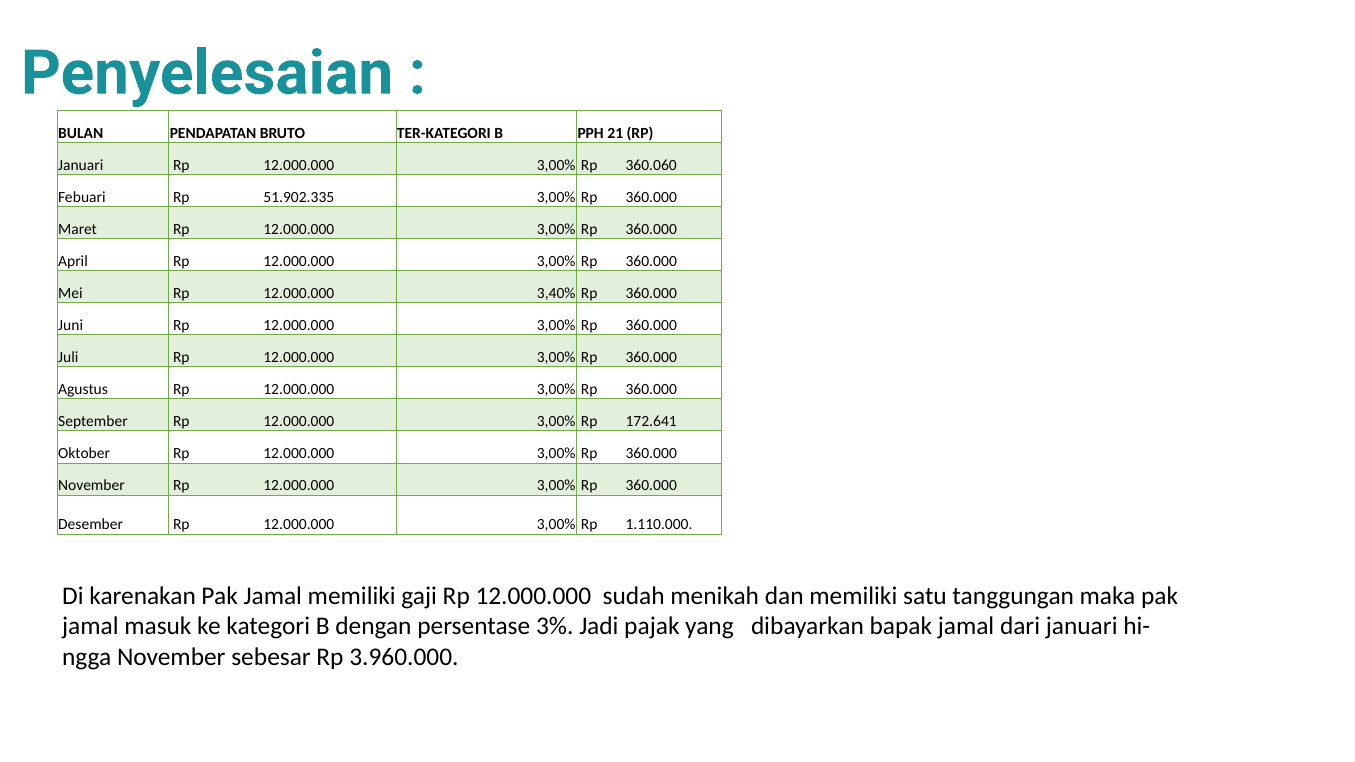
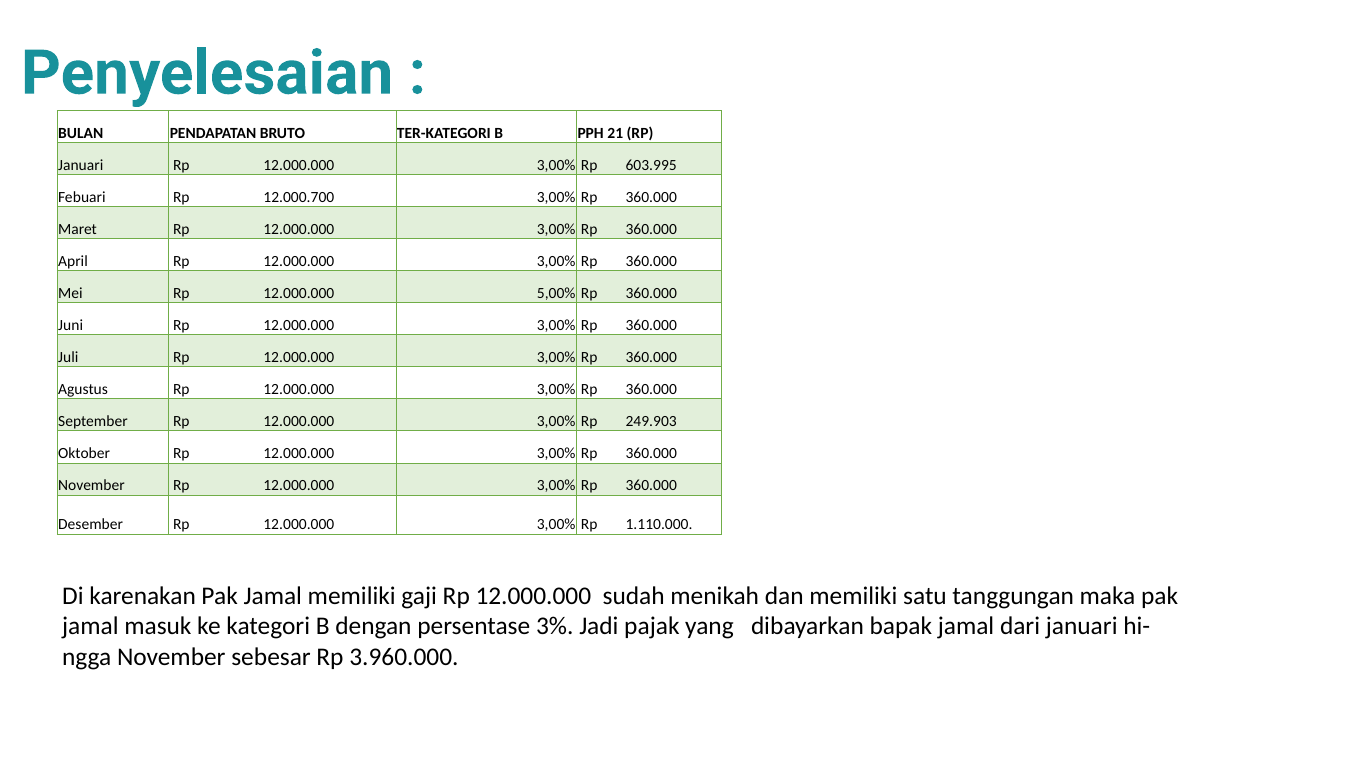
360.060: 360.060 -> 603.995
51.902.335: 51.902.335 -> 12.000.700
3,40%: 3,40% -> 5,00%
172.641: 172.641 -> 249.903
